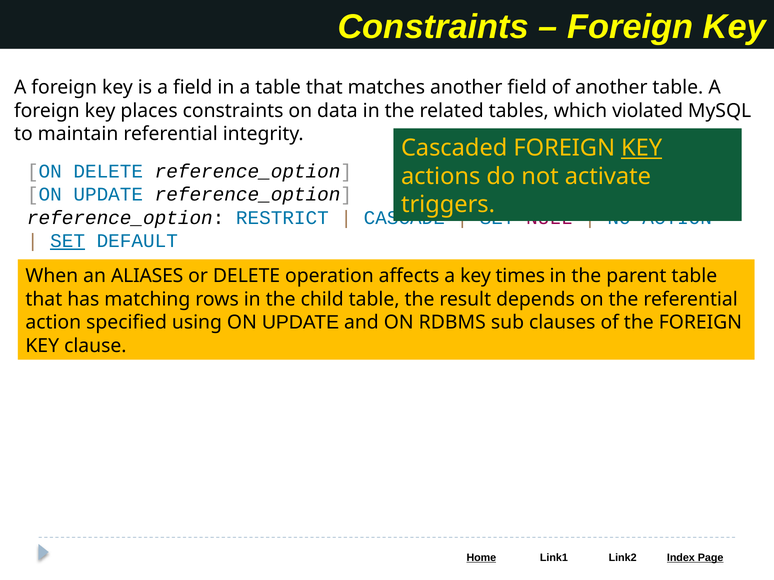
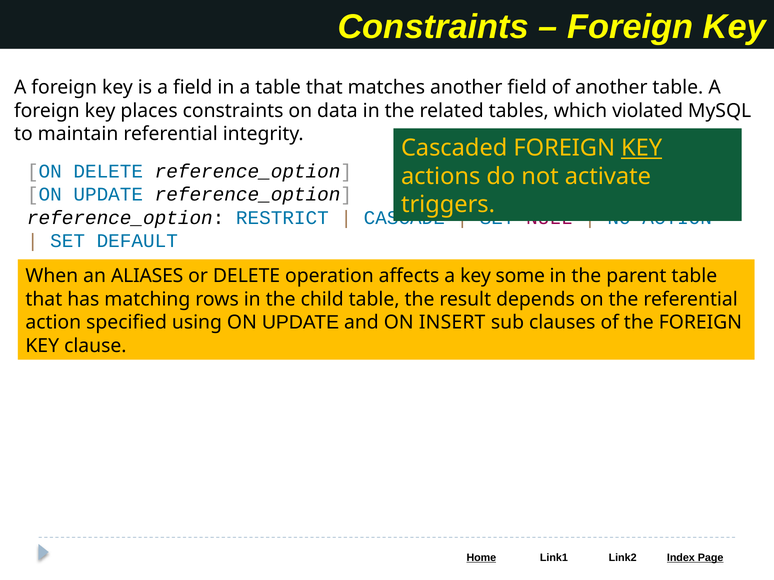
SET at (68, 241) underline: present -> none
times: times -> some
RDBMS: RDBMS -> INSERT
